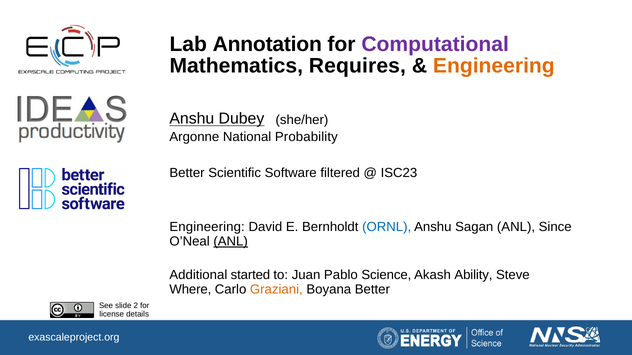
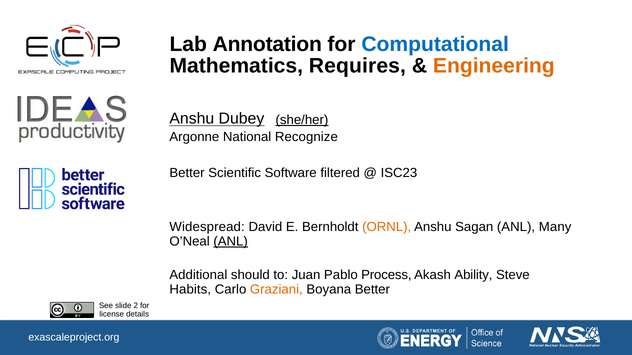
Computational colour: purple -> blue
she/her underline: none -> present
Probability: Probability -> Recognize
Engineering at (207, 227): Engineering -> Widespread
ORNL colour: blue -> orange
Since: Since -> Many
started: started -> should
Science: Science -> Process
Where: Where -> Habits
